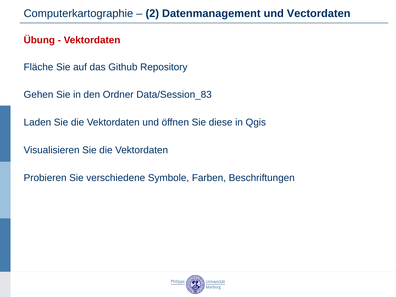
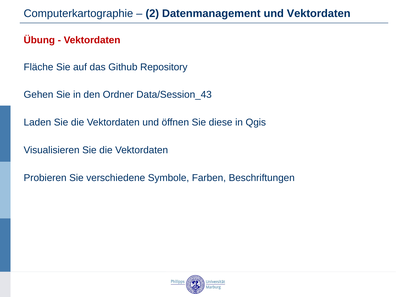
und Vectordaten: Vectordaten -> Vektordaten
Data/Session_83: Data/Session_83 -> Data/Session_43
